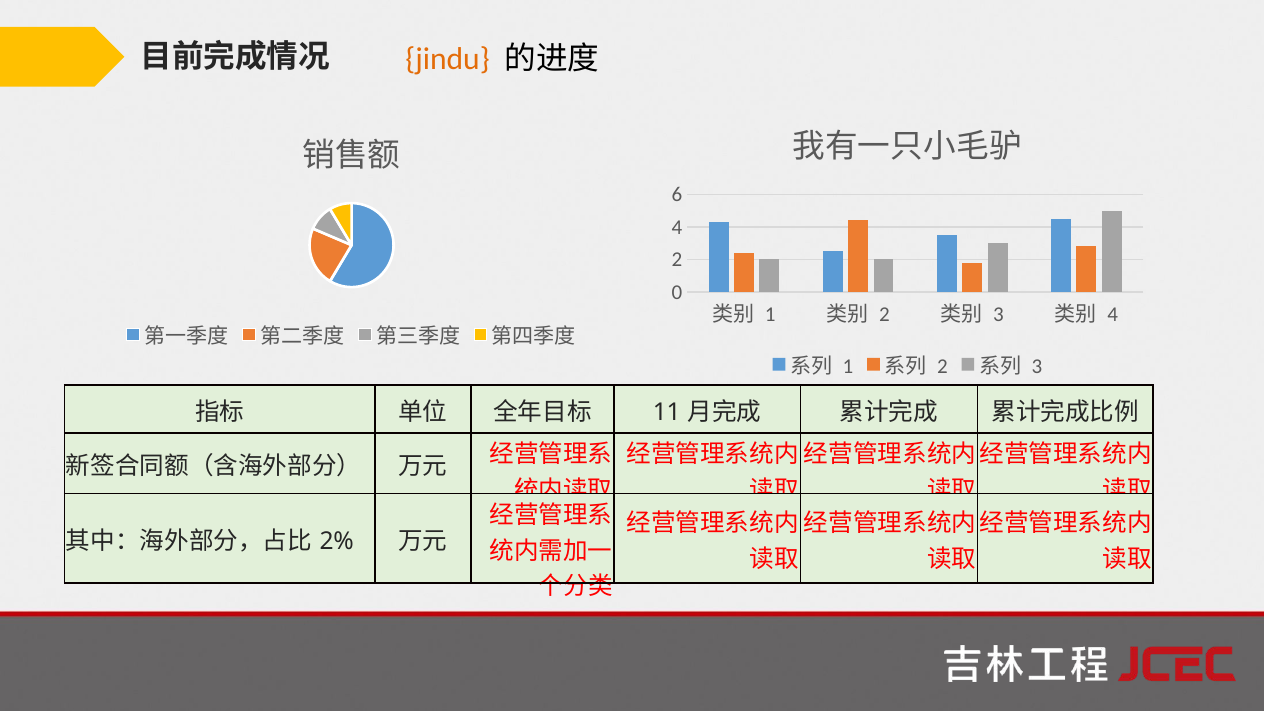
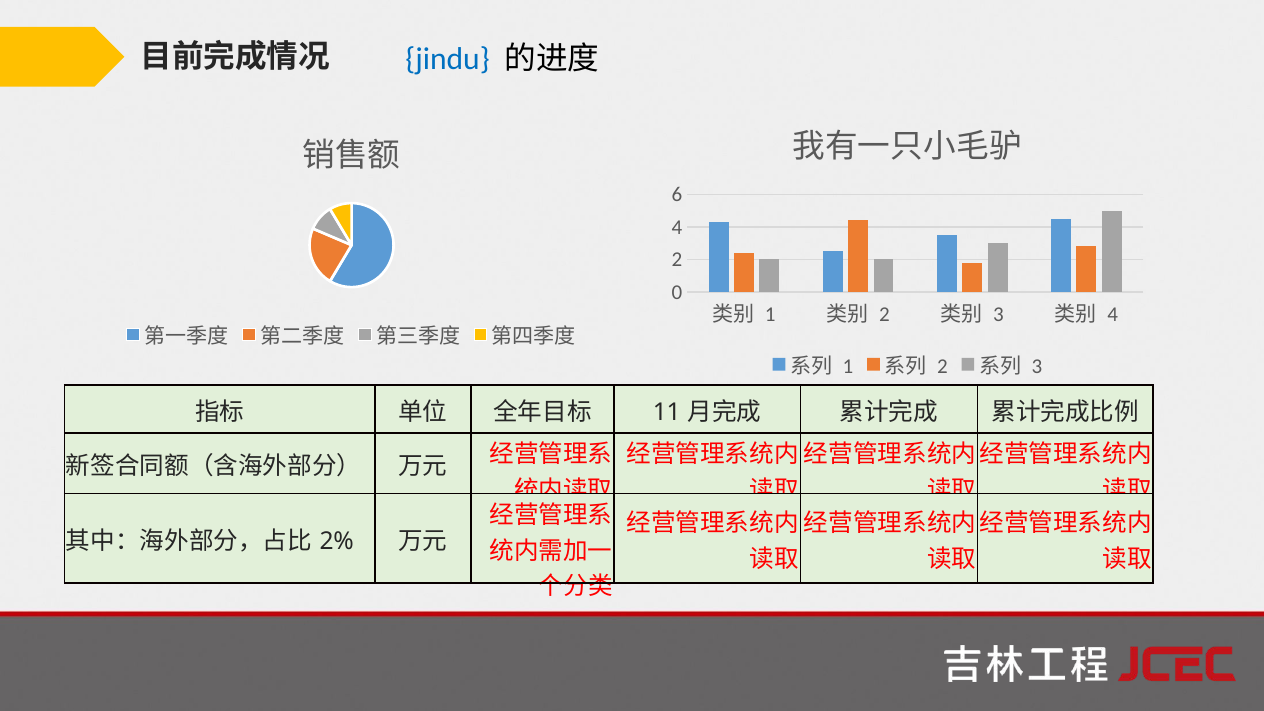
jindu colour: orange -> blue
